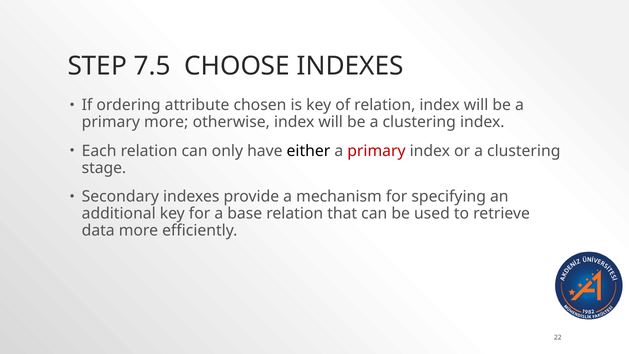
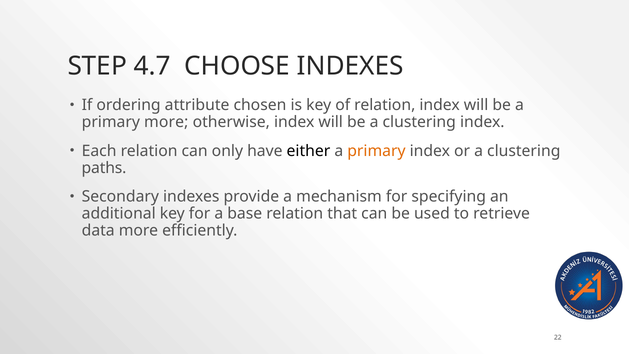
7.5: 7.5 -> 4.7
primary at (376, 151) colour: red -> orange
stage: stage -> paths
